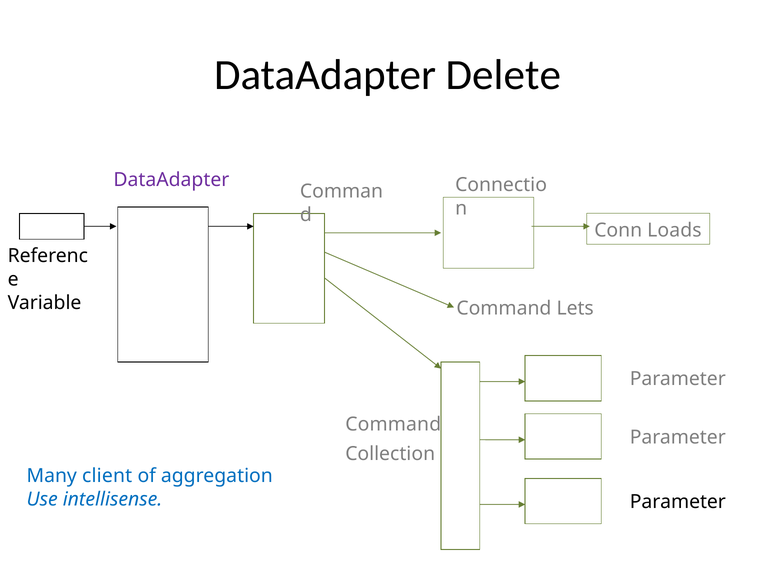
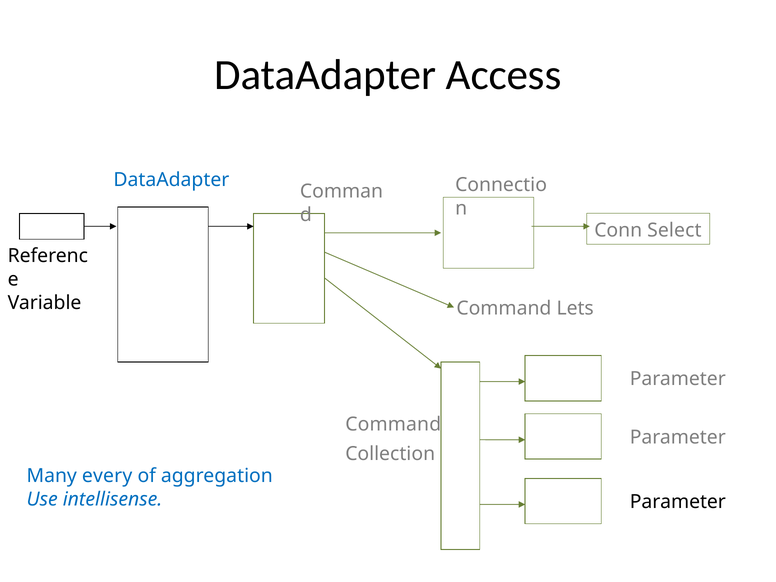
Delete: Delete -> Access
DataAdapter at (171, 180) colour: purple -> blue
Loads: Loads -> Select
client: client -> every
